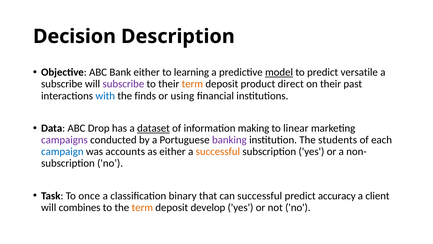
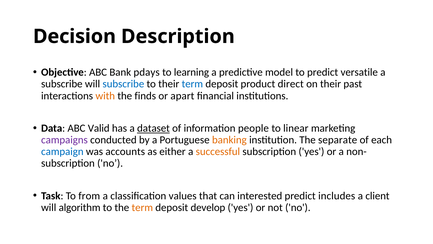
Bank either: either -> pdays
model underline: present -> none
subscribe at (123, 84) colour: purple -> blue
term at (192, 84) colour: orange -> blue
with colour: blue -> orange
using: using -> apart
Drop: Drop -> Valid
making: making -> people
banking colour: purple -> orange
students: students -> separate
once: once -> from
binary: binary -> values
can successful: successful -> interested
accuracy: accuracy -> includes
combines: combines -> algorithm
